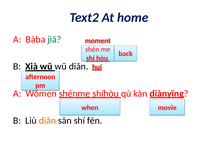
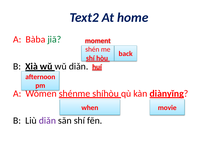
diǎn at (47, 121) colour: orange -> purple
